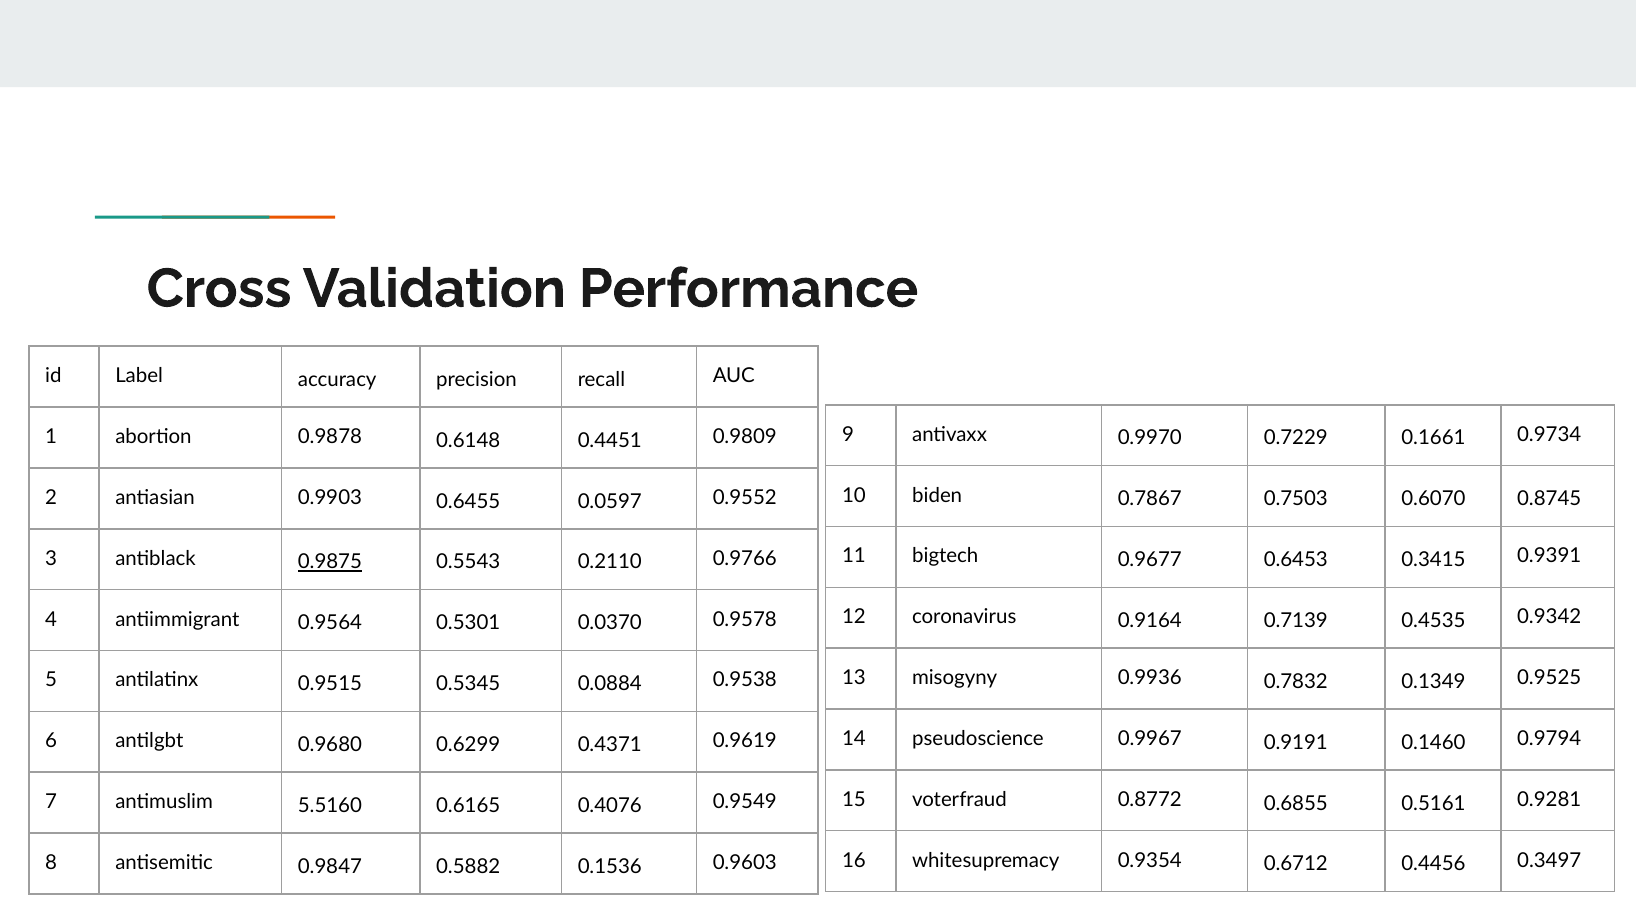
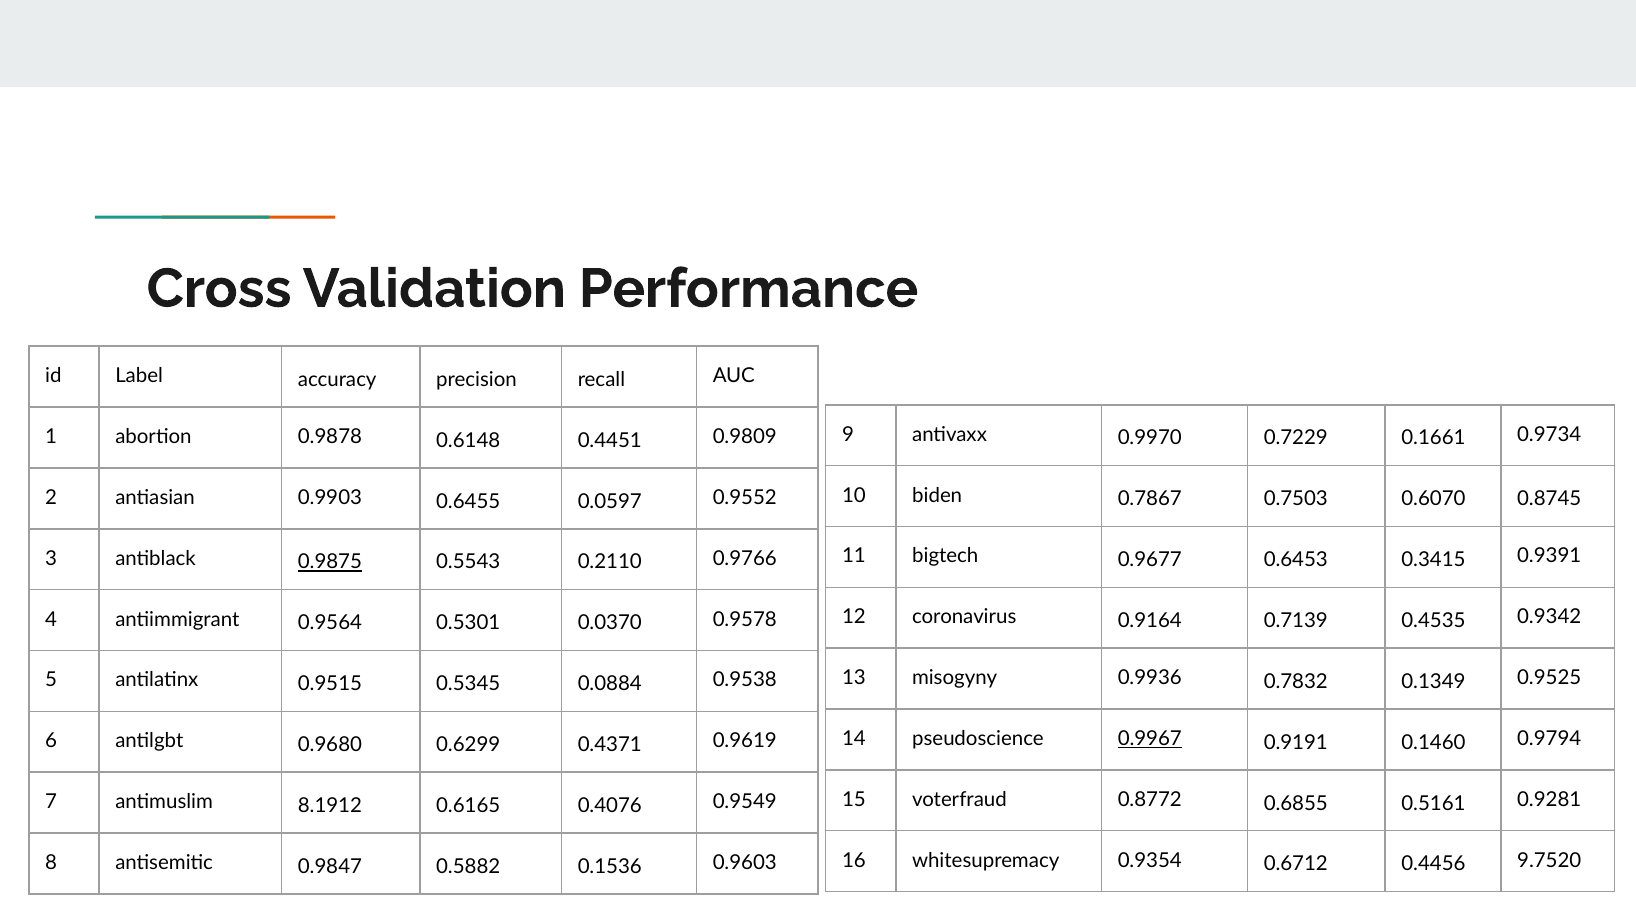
0.9967 underline: none -> present
5.5160: 5.5160 -> 8.1912
0.3497: 0.3497 -> 9.7520
